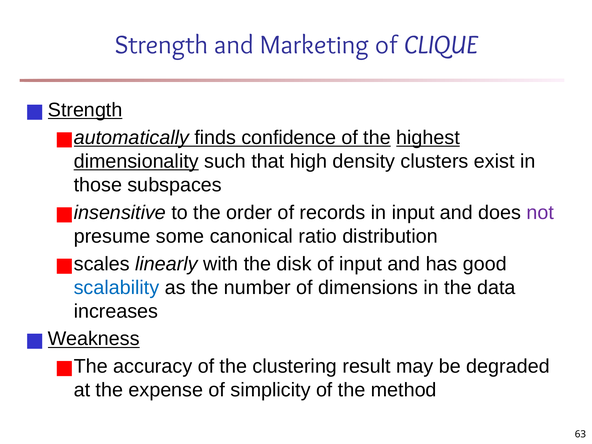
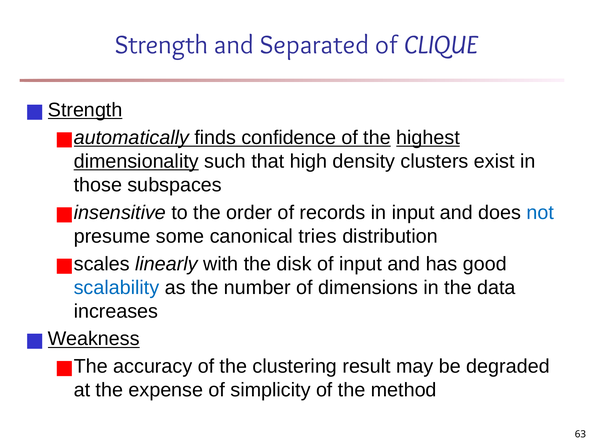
Marketing: Marketing -> Separated
not colour: purple -> blue
ratio: ratio -> tries
